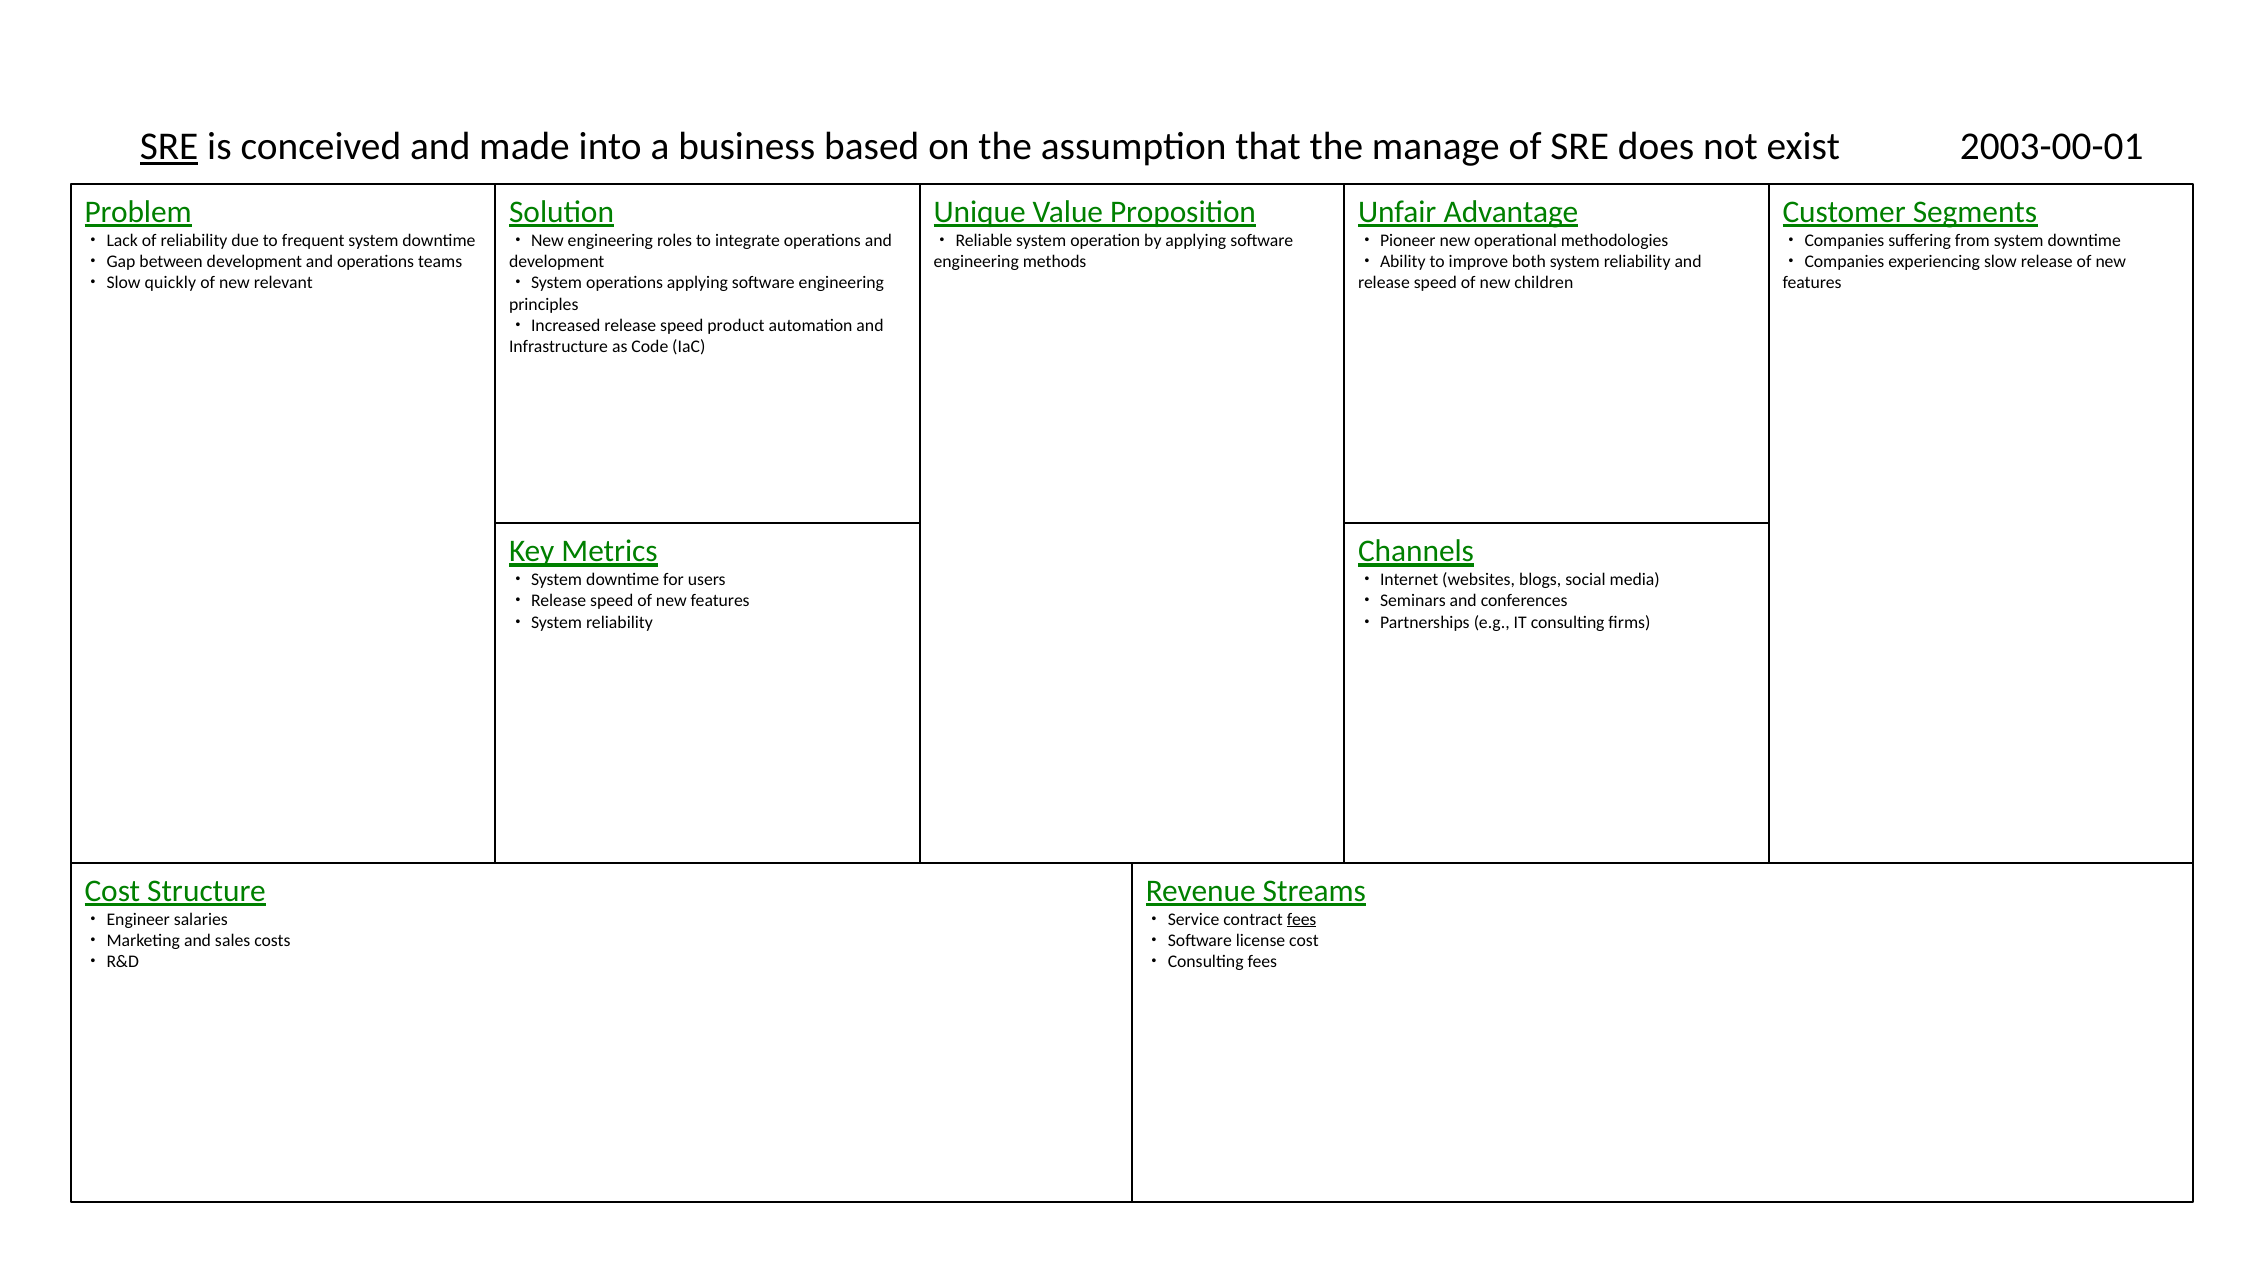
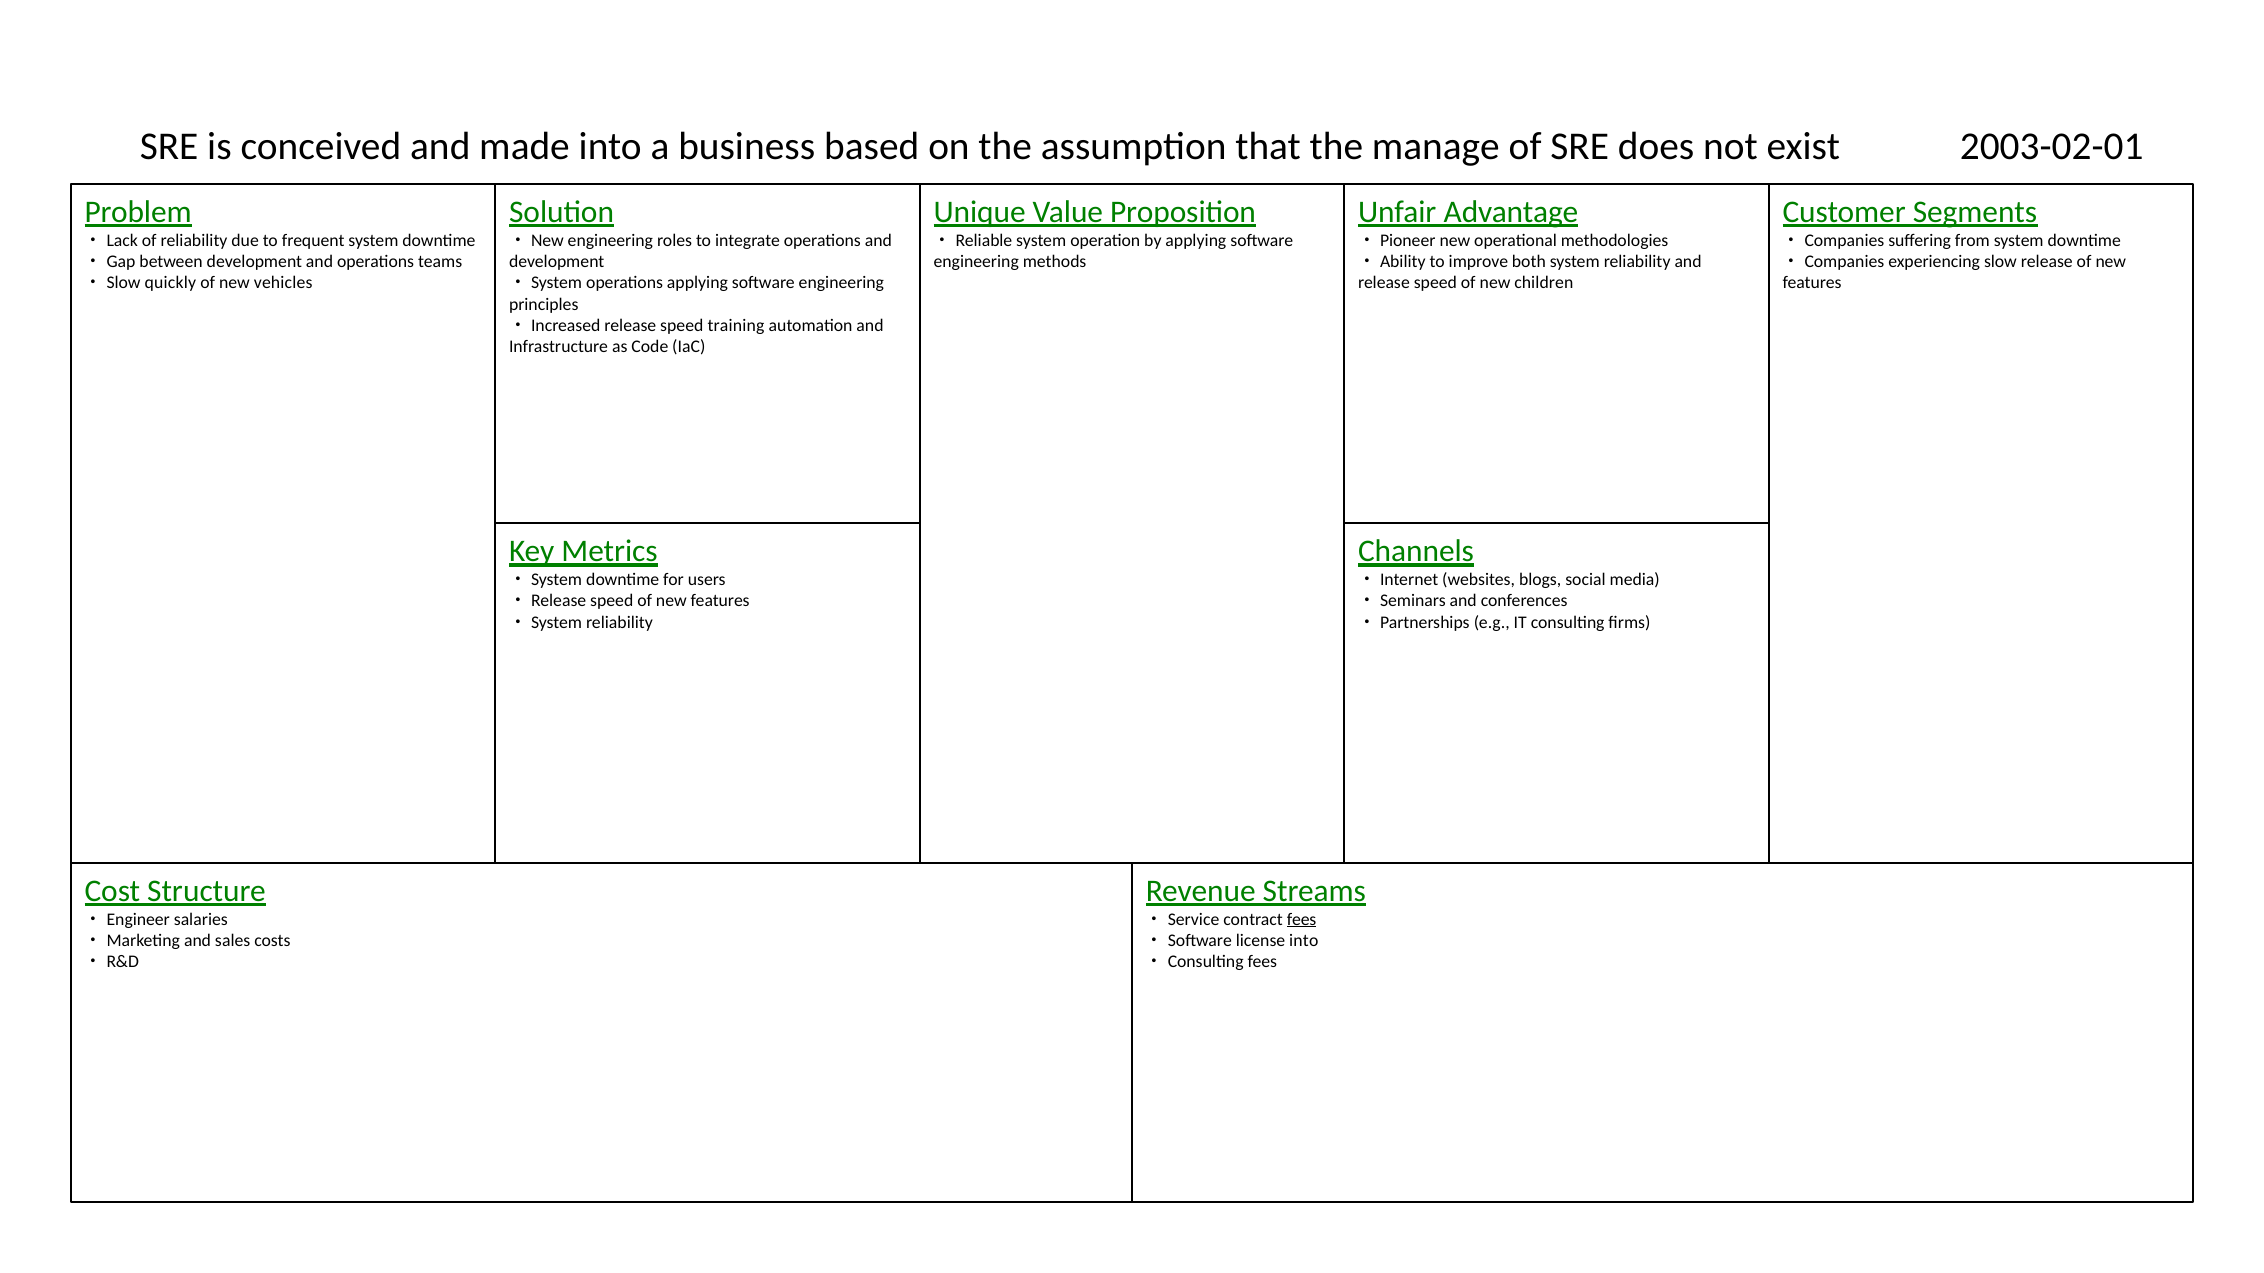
SRE at (169, 147) underline: present -> none
2003-00-01: 2003-00-01 -> 2003-02-01
relevant: relevant -> vehicles
product: product -> training
license cost: cost -> into
